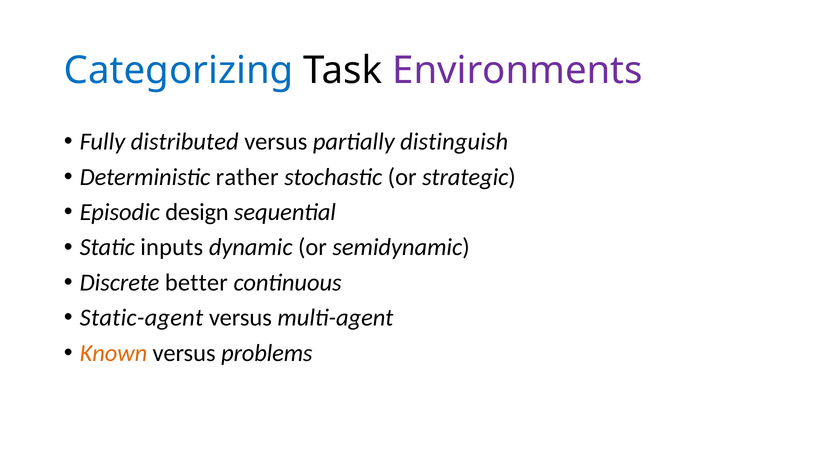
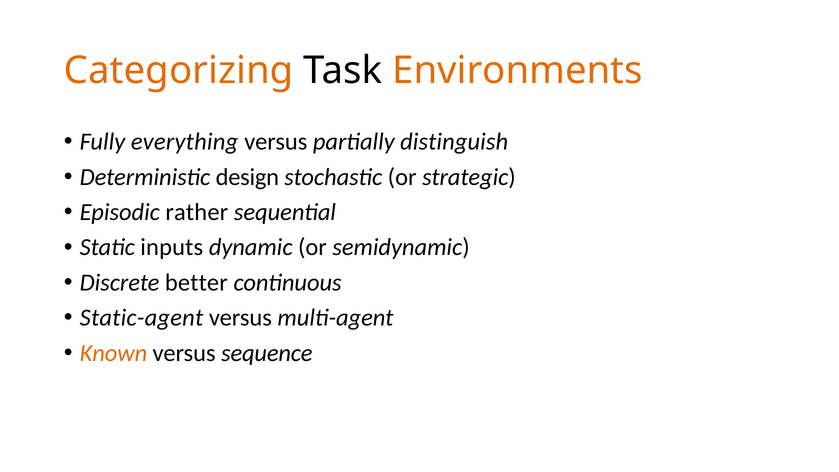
Categorizing colour: blue -> orange
Environments colour: purple -> orange
distributed: distributed -> everything
rather: rather -> design
design: design -> rather
problems: problems -> sequence
